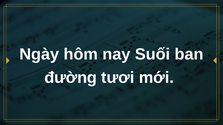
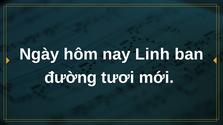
Suối: Suối -> Linh
